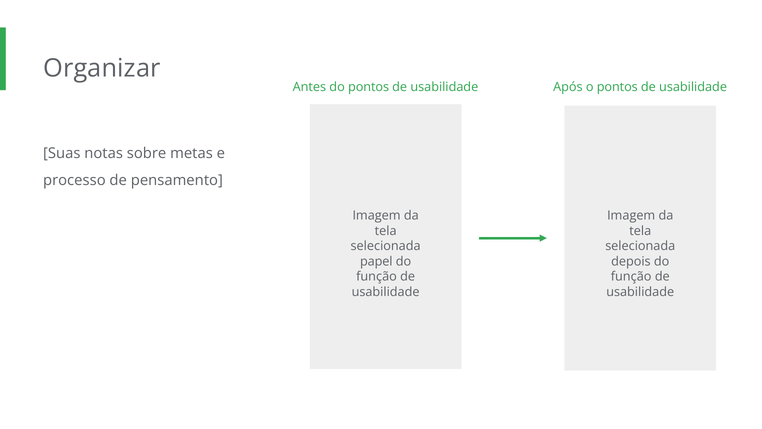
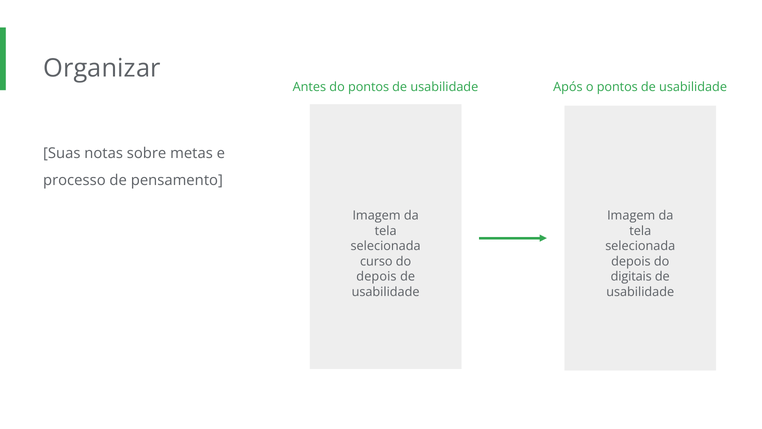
papel: papel -> curso
função at (376, 277): função -> depois
função at (631, 277): função -> digitais
